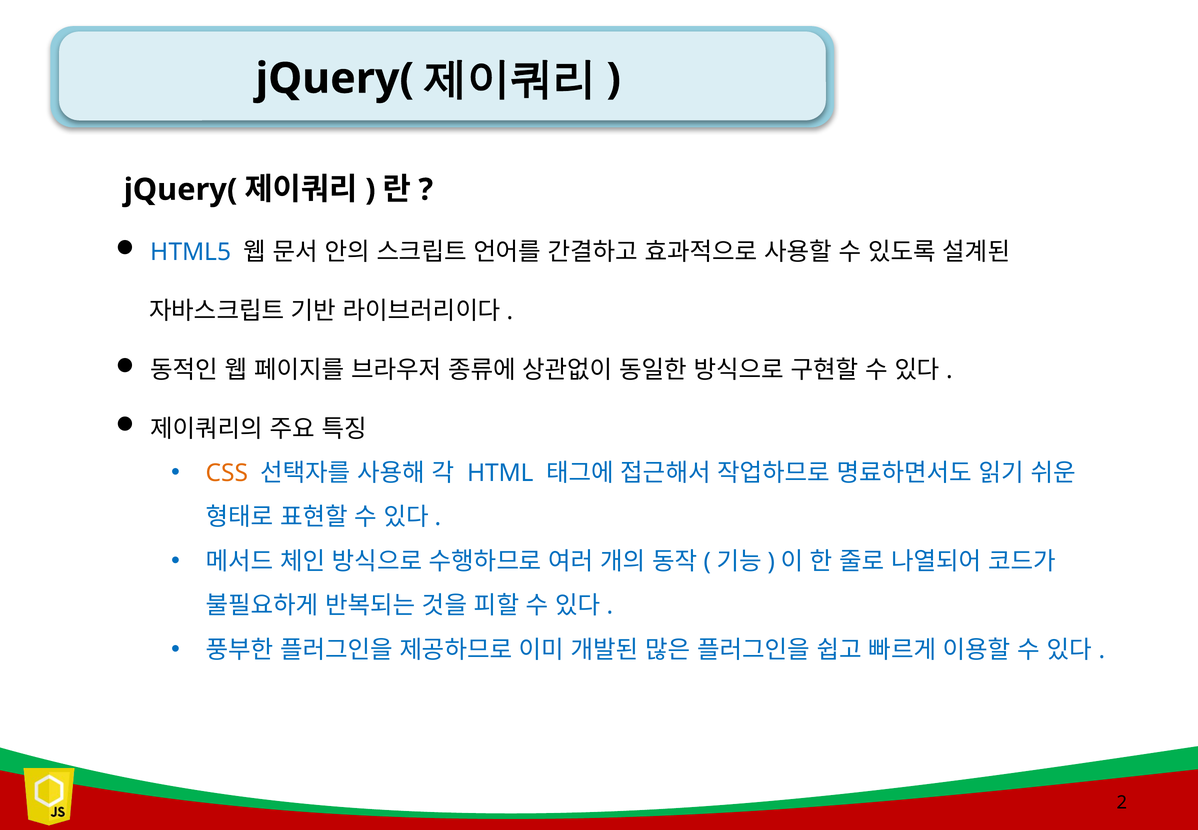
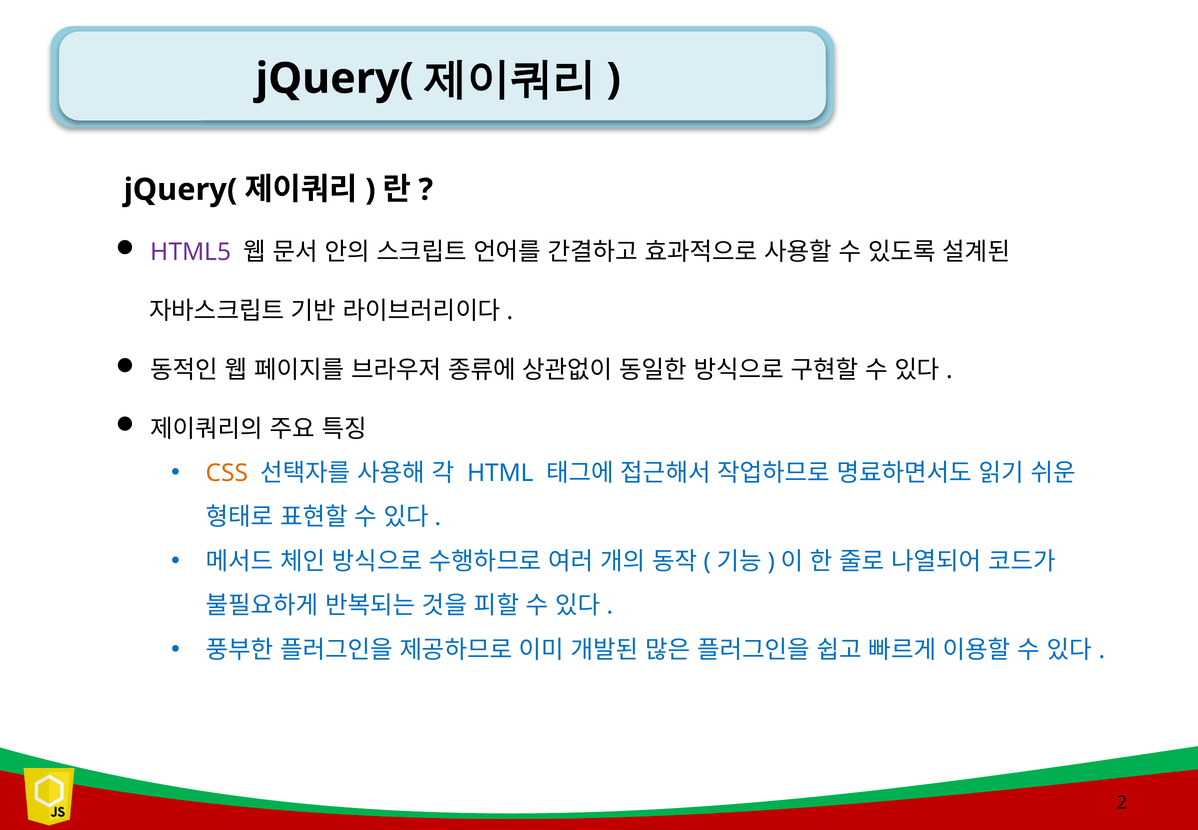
HTML5 colour: blue -> purple
